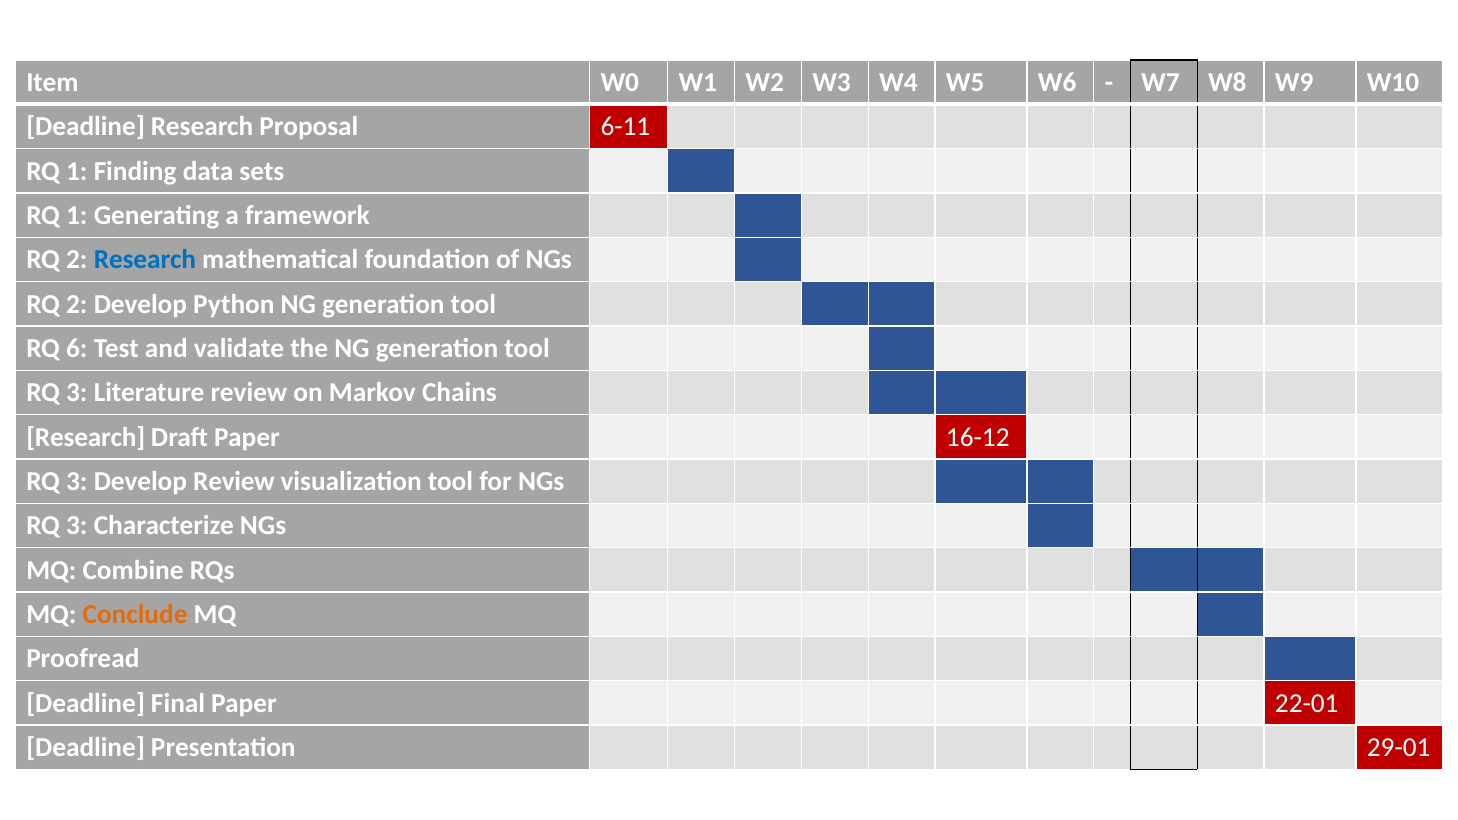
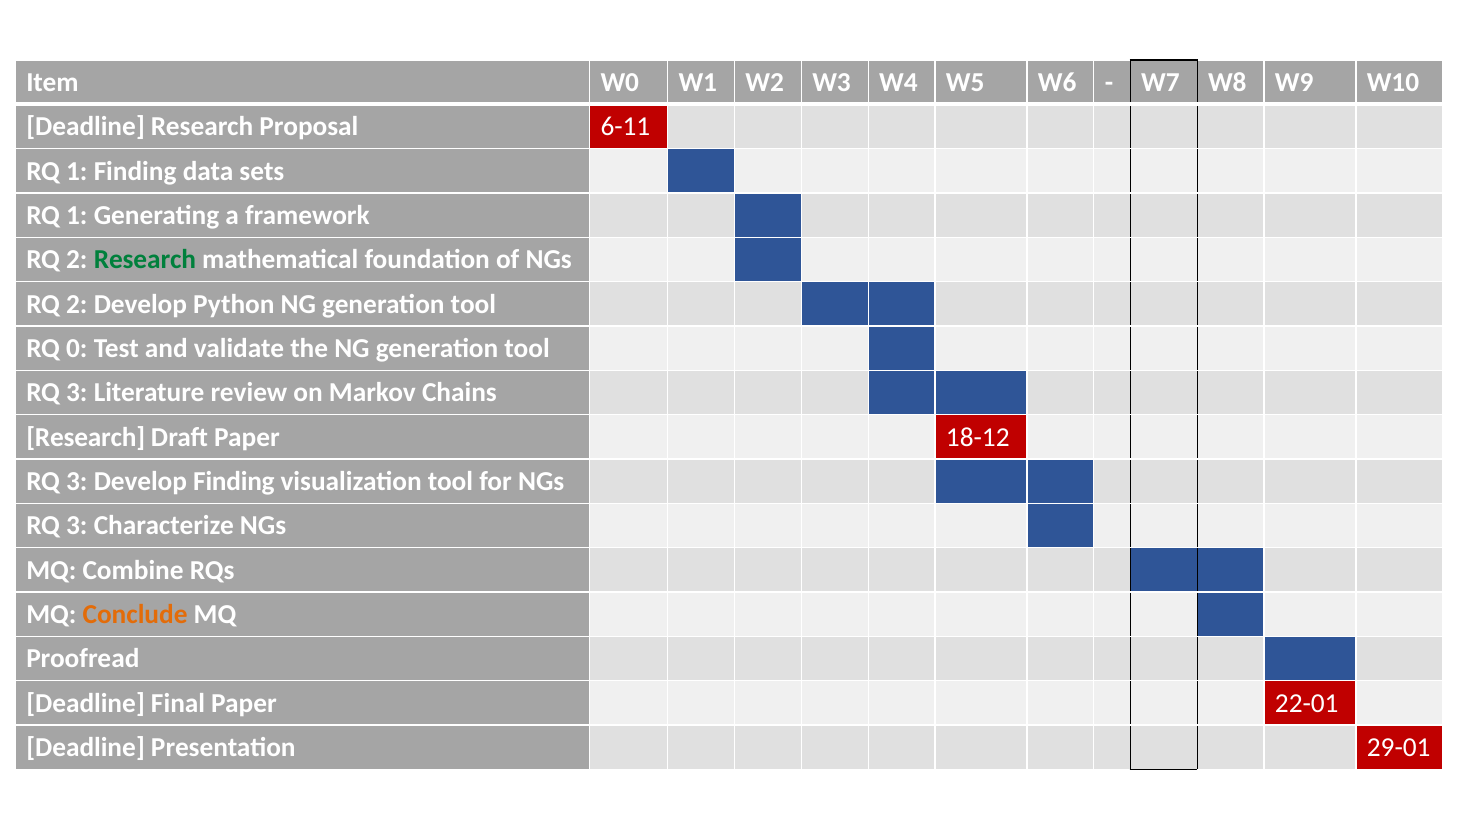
Research at (145, 260) colour: blue -> green
6: 6 -> 0
16-12: 16-12 -> 18-12
Develop Review: Review -> Finding
